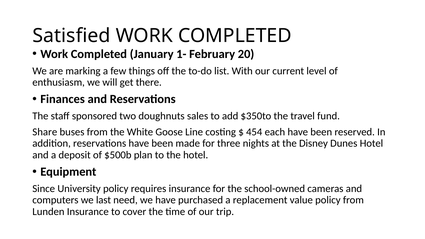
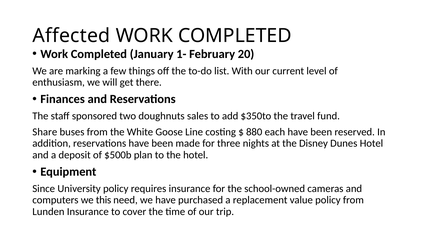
Satisfied: Satisfied -> Affected
454: 454 -> 880
last: last -> this
